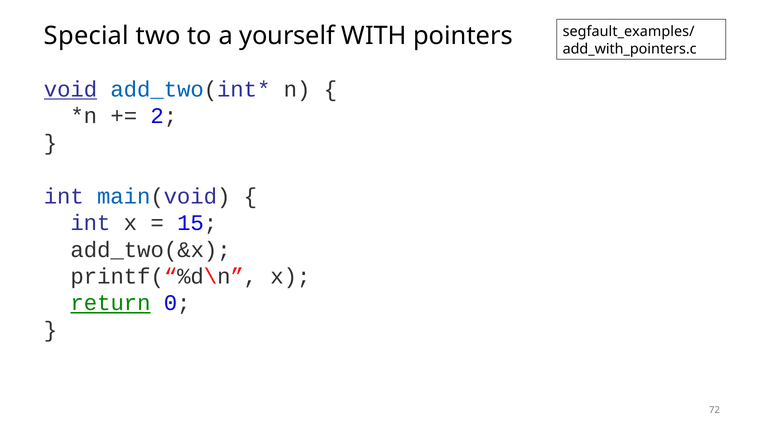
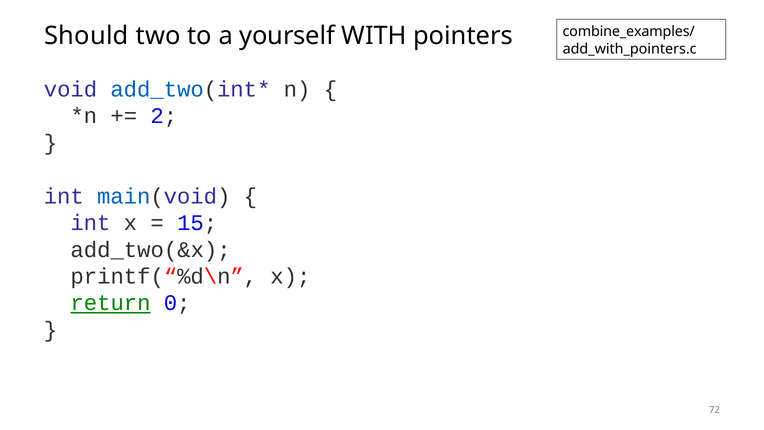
segfault_examples/: segfault_examples/ -> combine_examples/
Special: Special -> Should
void underline: present -> none
